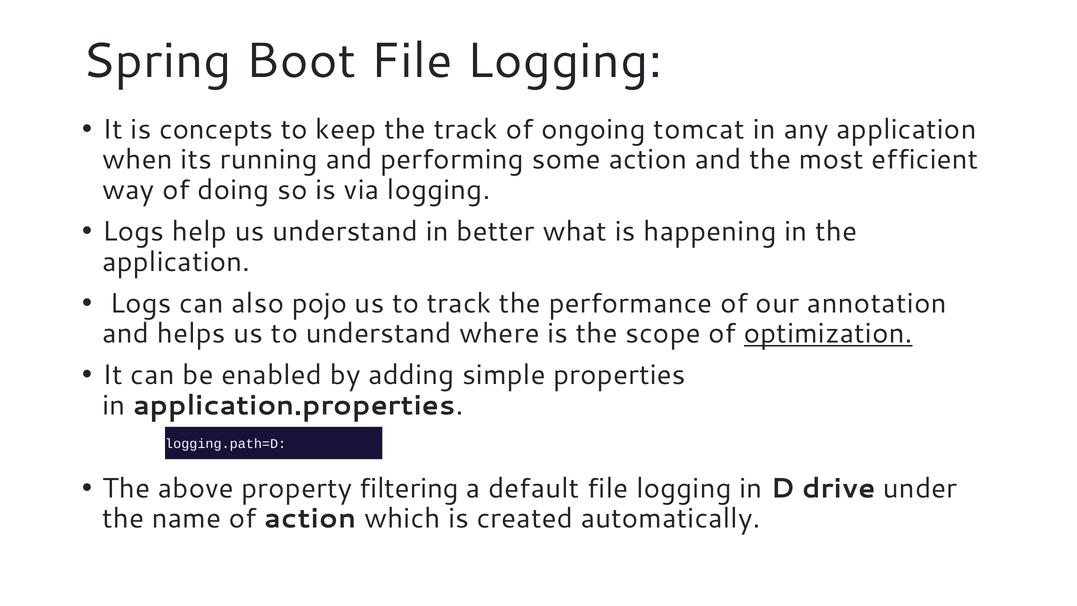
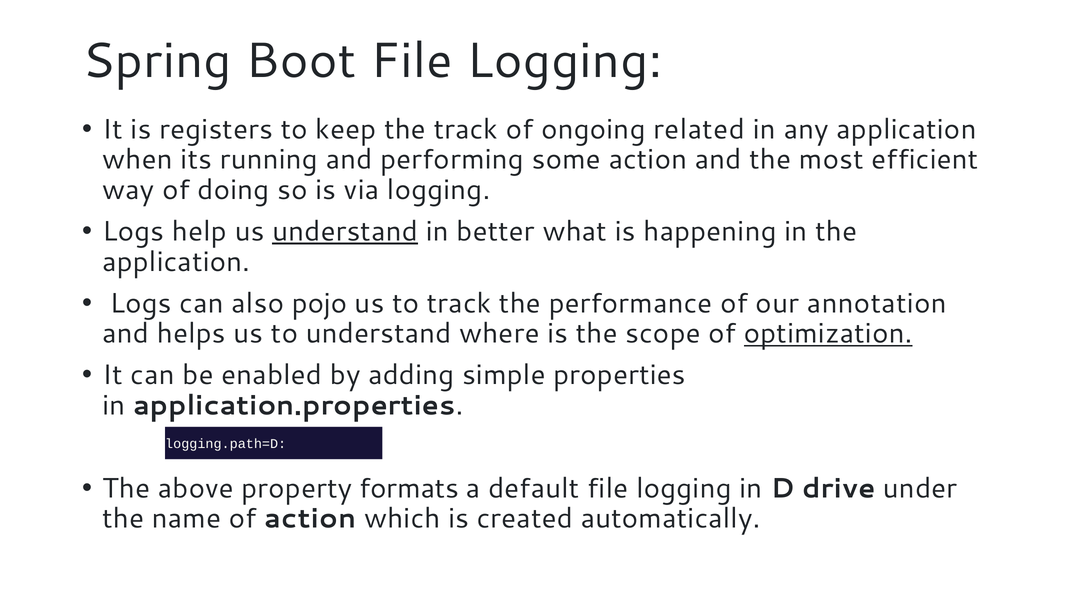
concepts: concepts -> registers
tomcat: tomcat -> related
understand at (345, 231) underline: none -> present
filtering: filtering -> formats
